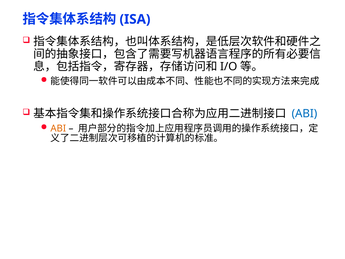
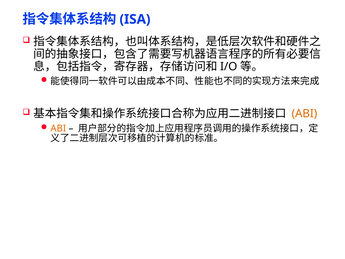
ABI at (304, 114) colour: blue -> orange
